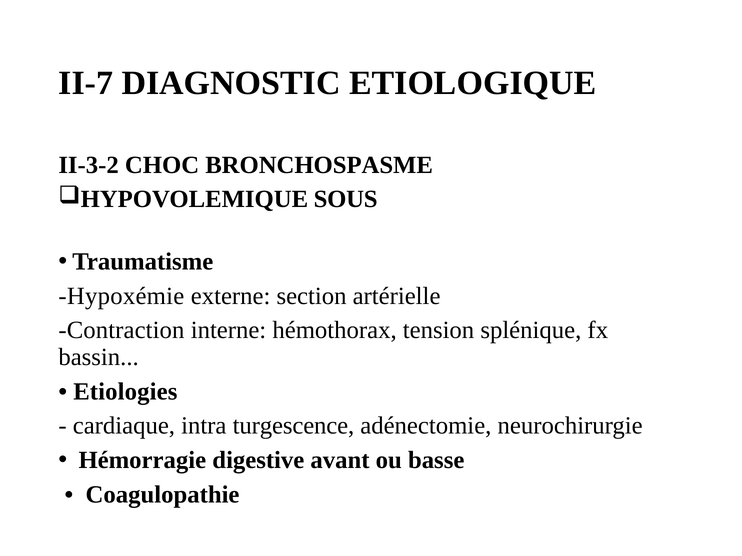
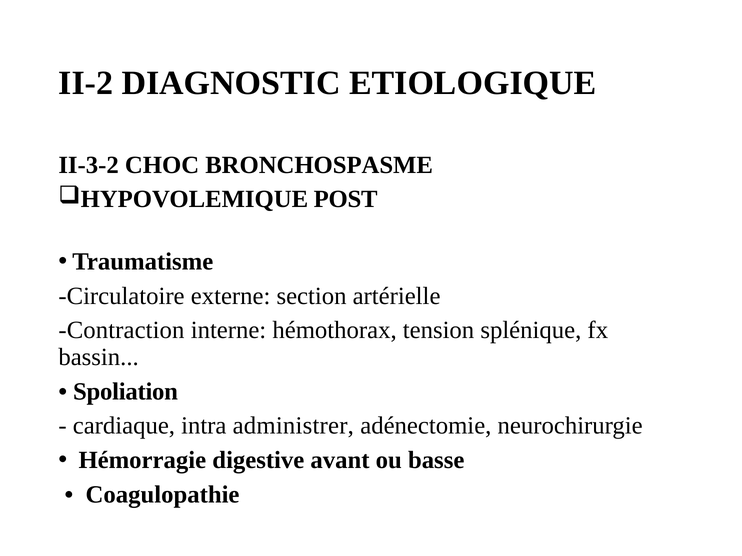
II-7: II-7 -> II-2
SOUS: SOUS -> POST
Hypoxémie: Hypoxémie -> Circulatoire
Etiologies: Etiologies -> Spoliation
turgescence: turgescence -> administrer
